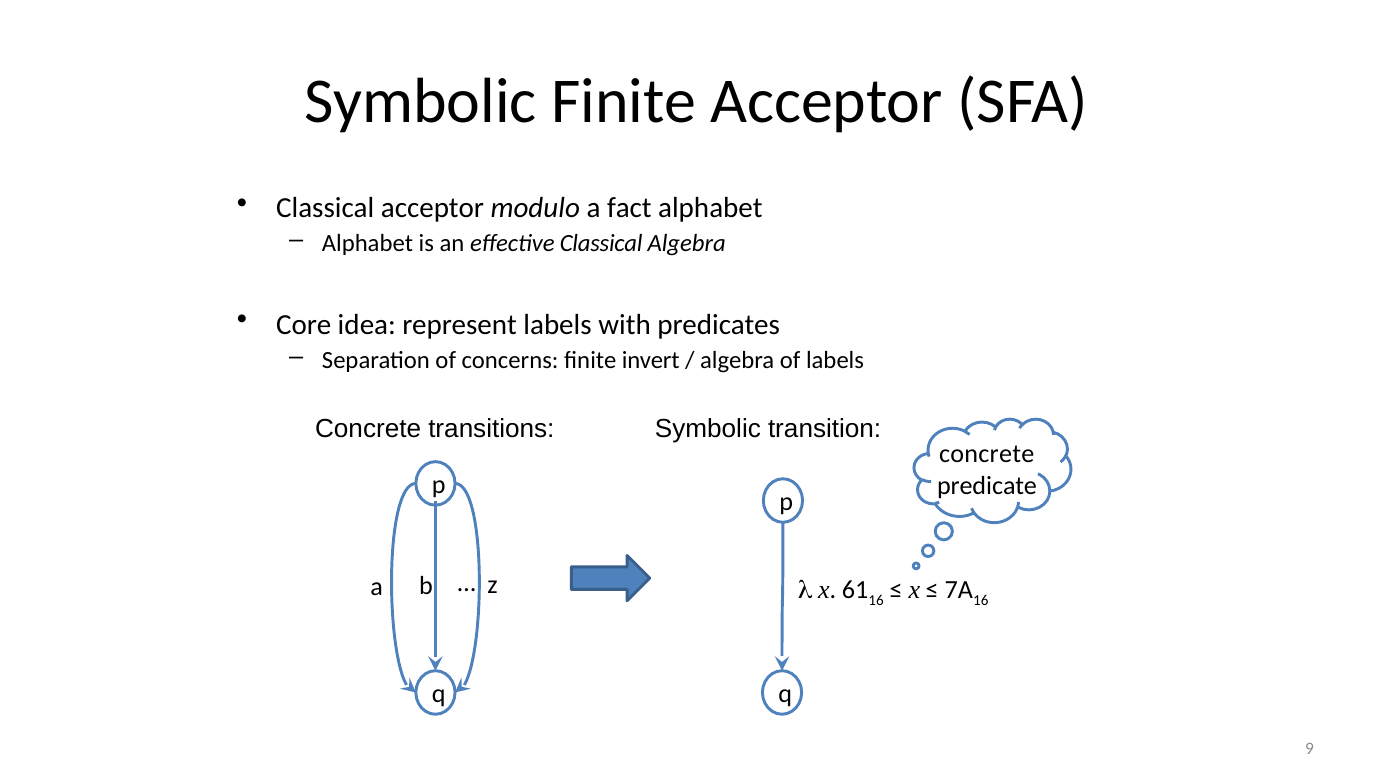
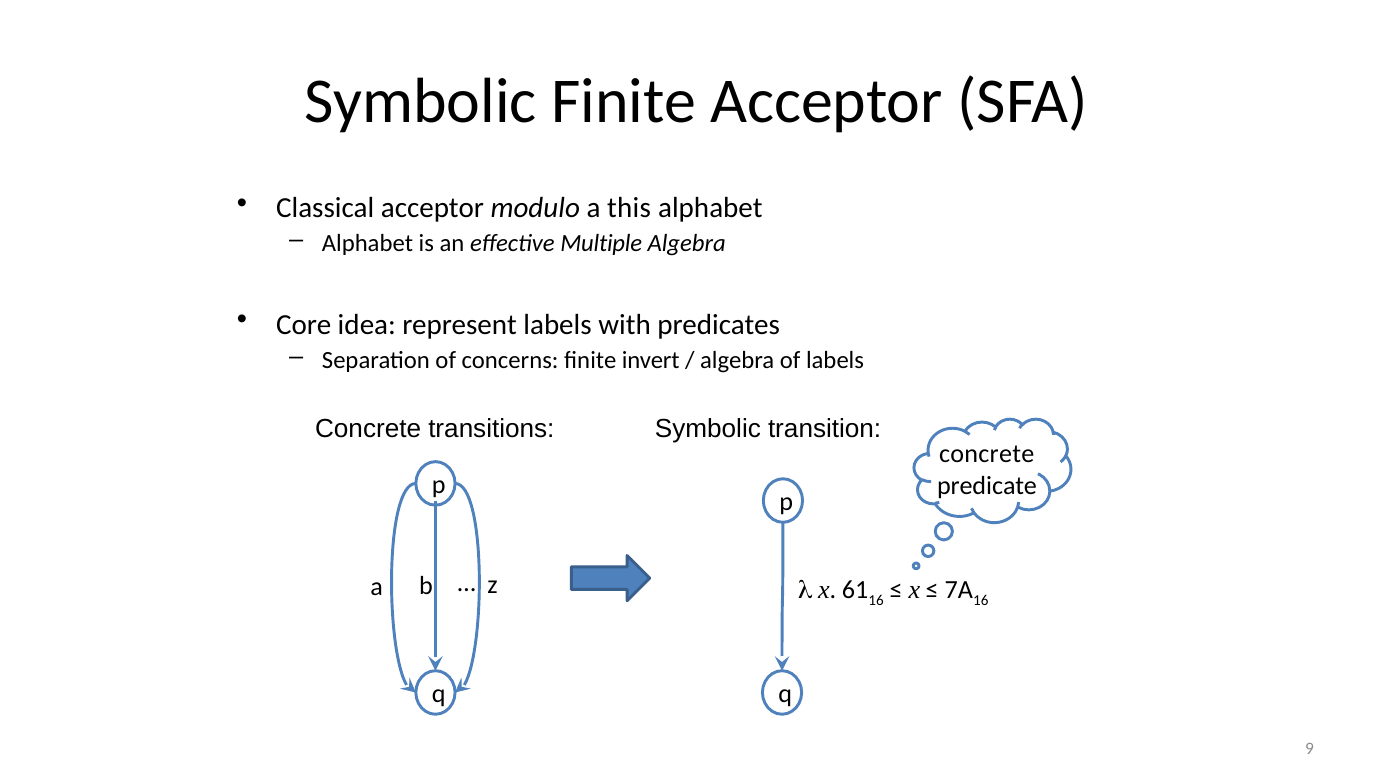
fact: fact -> this
effective Classical: Classical -> Multiple
